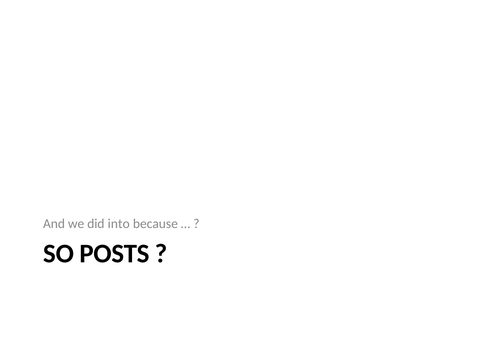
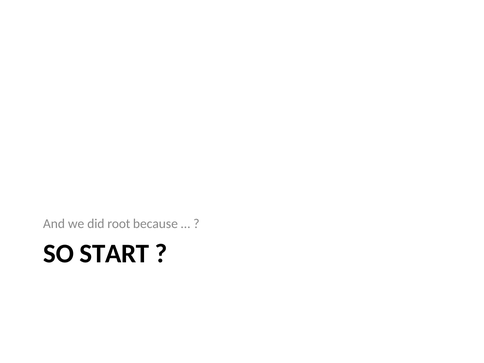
into: into -> root
POSTS: POSTS -> START
